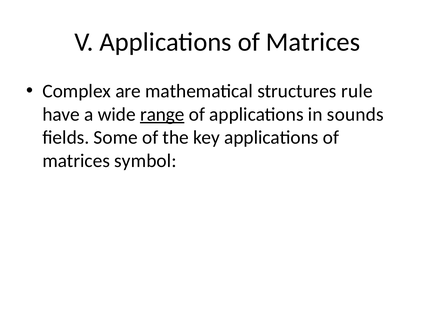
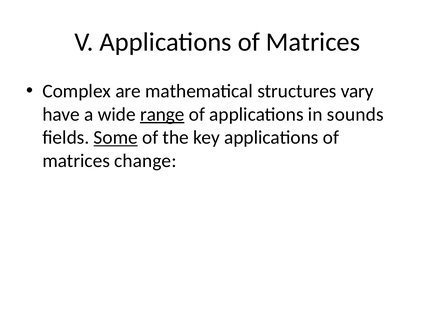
rule: rule -> vary
Some underline: none -> present
symbol: symbol -> change
